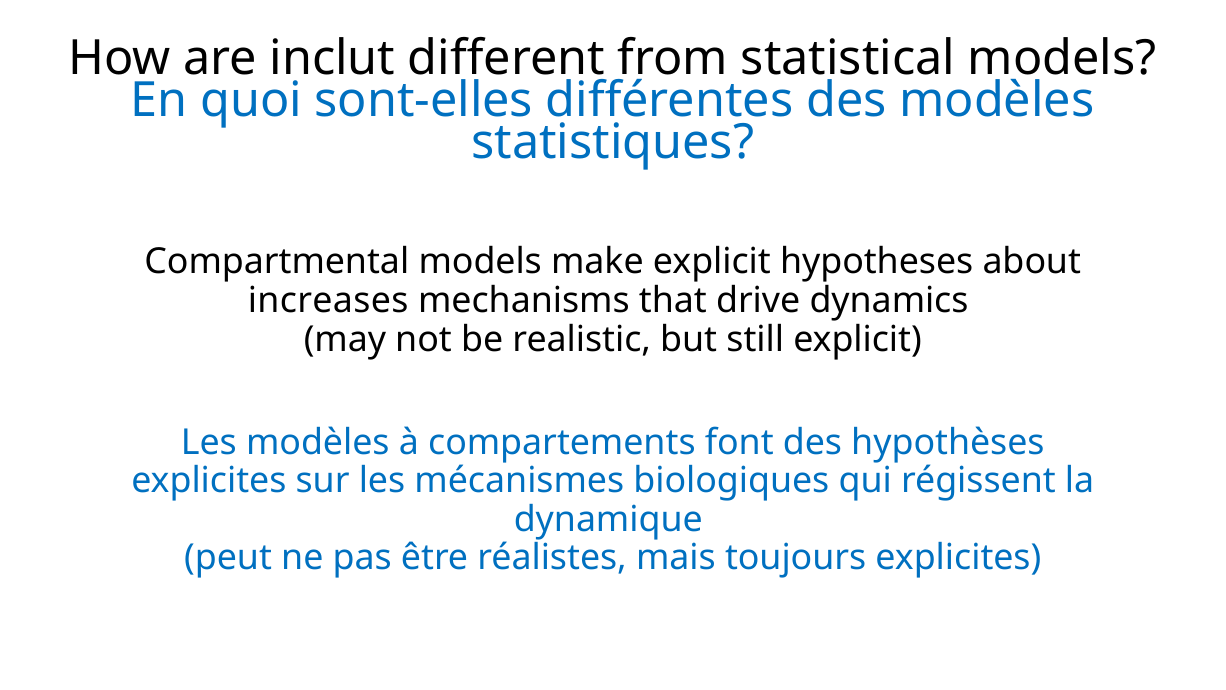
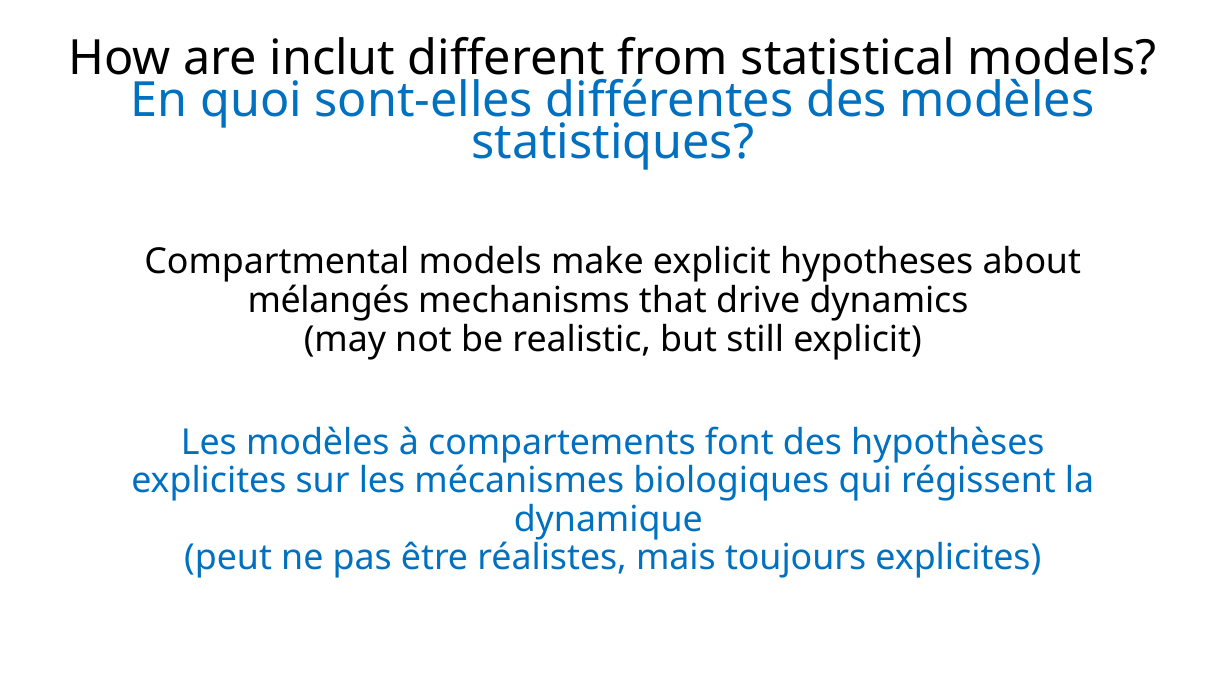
increases: increases -> mélangés
